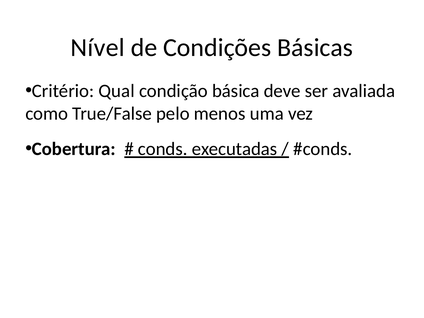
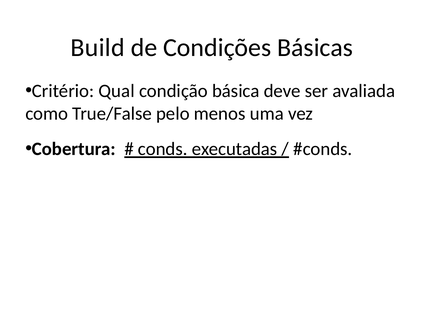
Nível: Nível -> Build
